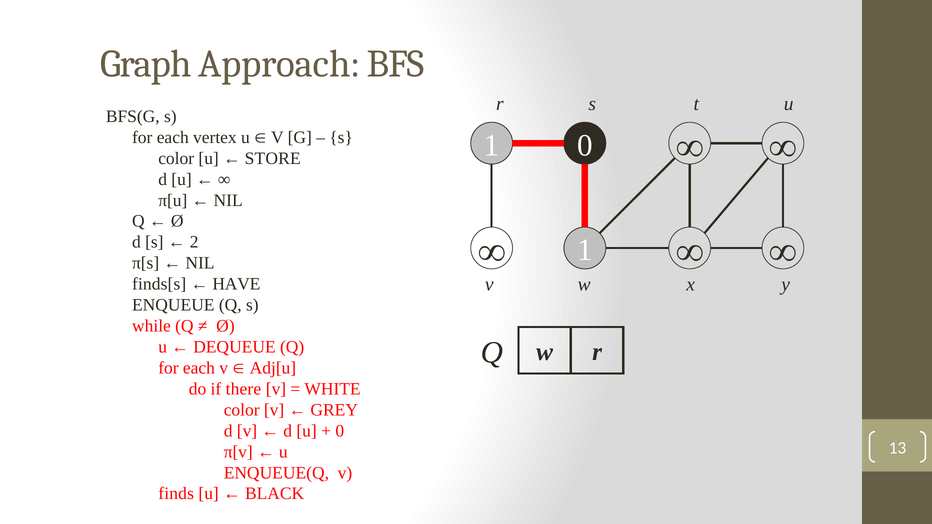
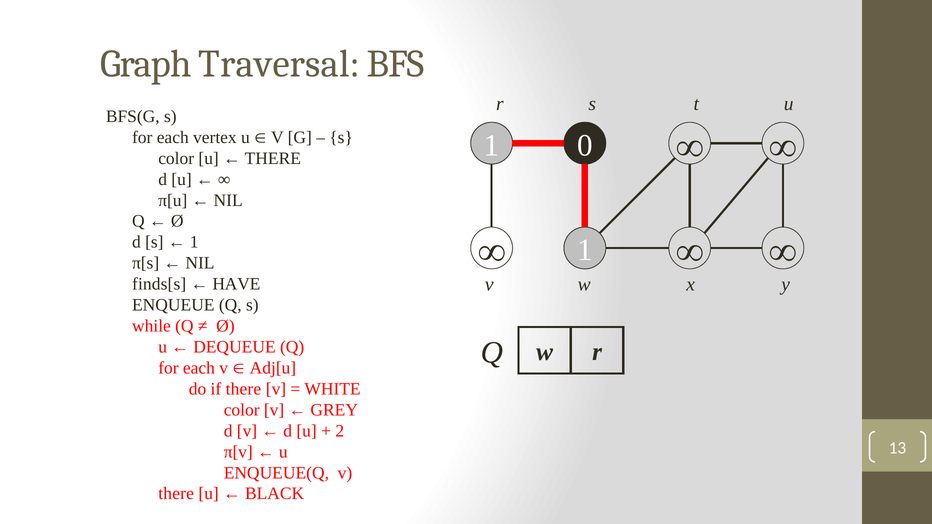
Approach: Approach -> Traversal
STORE at (273, 158): STORE -> THERE
2 at (194, 242): 2 -> 1
0 at (340, 431): 0 -> 2
finds at (176, 494): finds -> there
